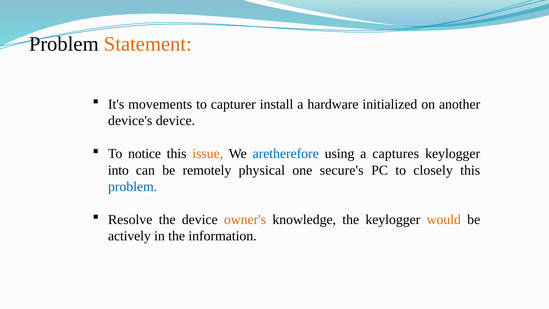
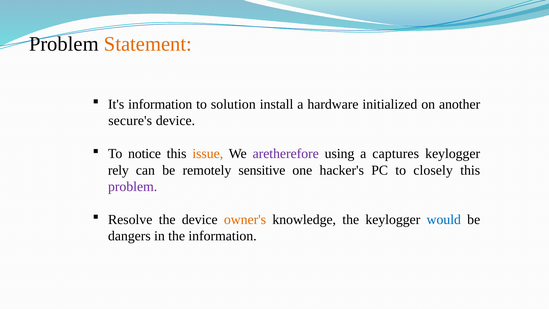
It's movements: movements -> information
capturer: capturer -> solution
device's: device's -> secure's
aretherefore colour: blue -> purple
into: into -> rely
physical: physical -> sensitive
secure's: secure's -> hacker's
problem at (133, 187) colour: blue -> purple
would colour: orange -> blue
actively: actively -> dangers
